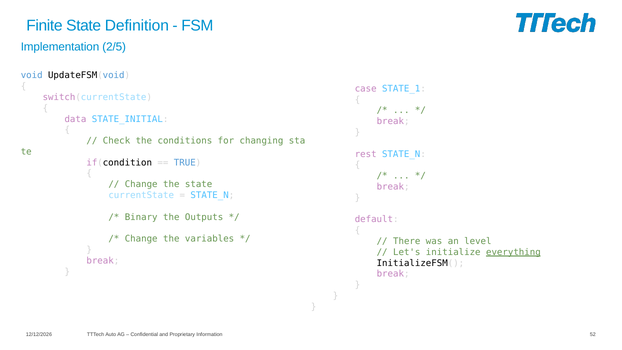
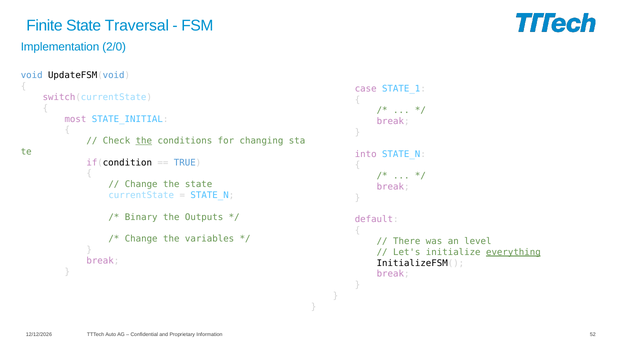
Definition: Definition -> Traversal
2/5: 2/5 -> 2/0
data: data -> most
the at (144, 141) underline: none -> present
rest: rest -> into
